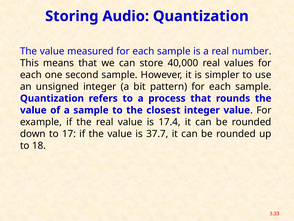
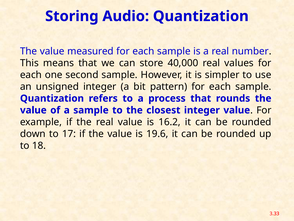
17.4: 17.4 -> 16.2
37.7: 37.7 -> 19.6
